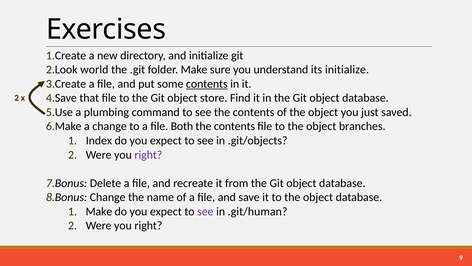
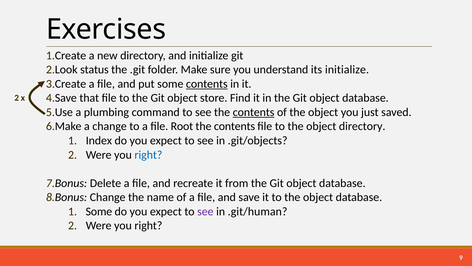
world: world -> status
contents at (254, 112) underline: none -> present
Both: Both -> Root
object branches: branches -> directory
right at (148, 154) colour: purple -> blue
Make at (99, 211): Make -> Some
